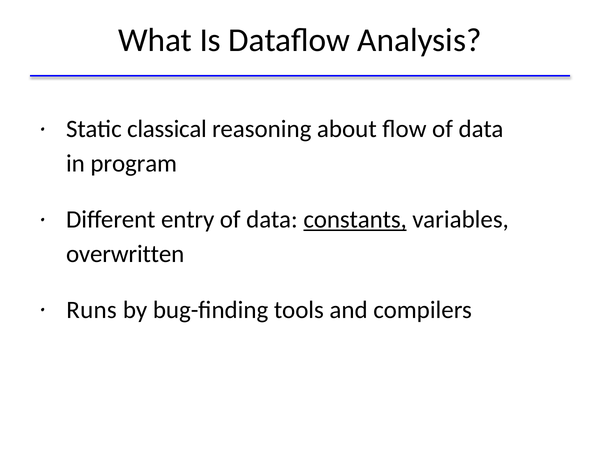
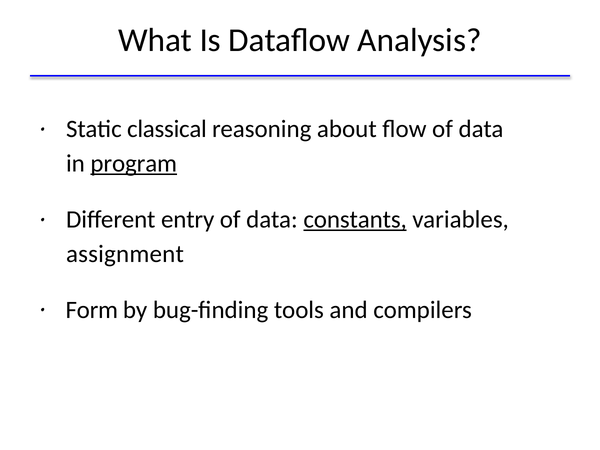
program underline: none -> present
overwritten: overwritten -> assignment
Runs: Runs -> Form
